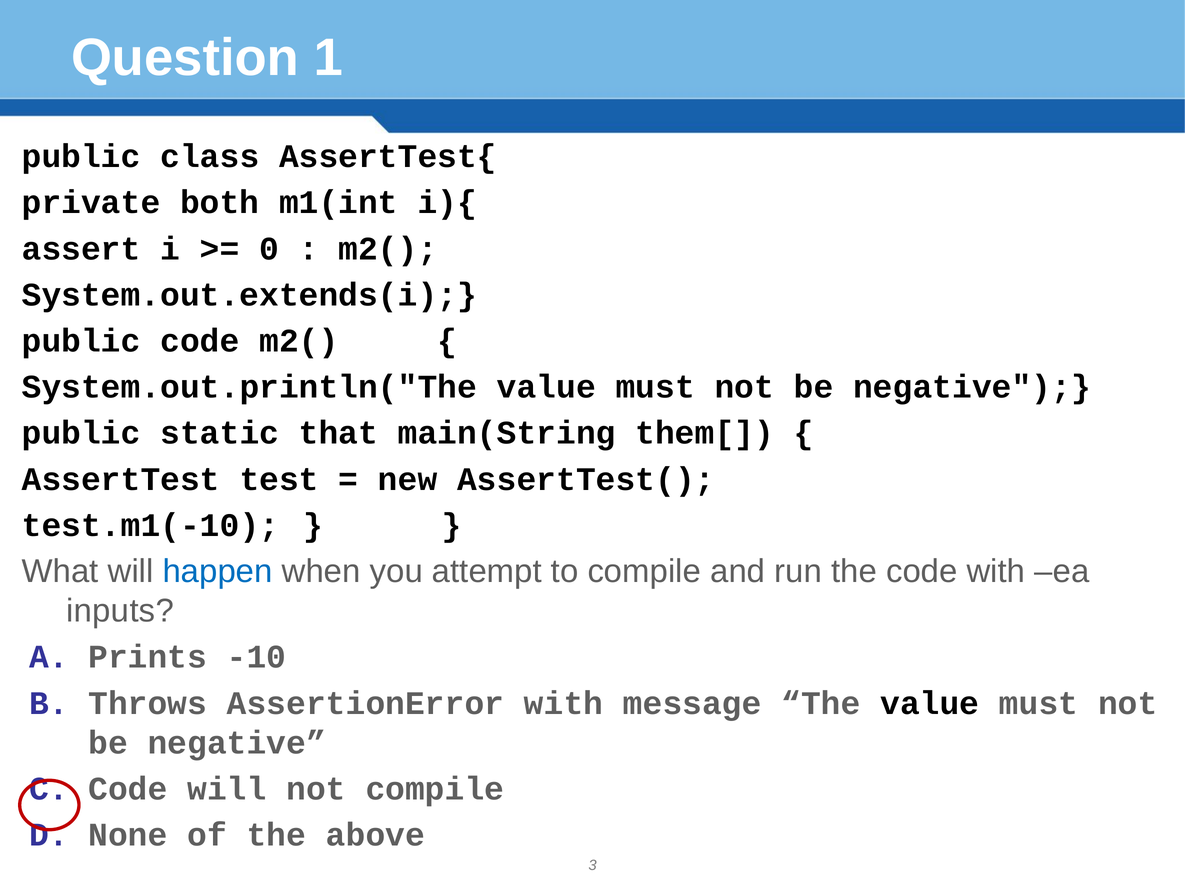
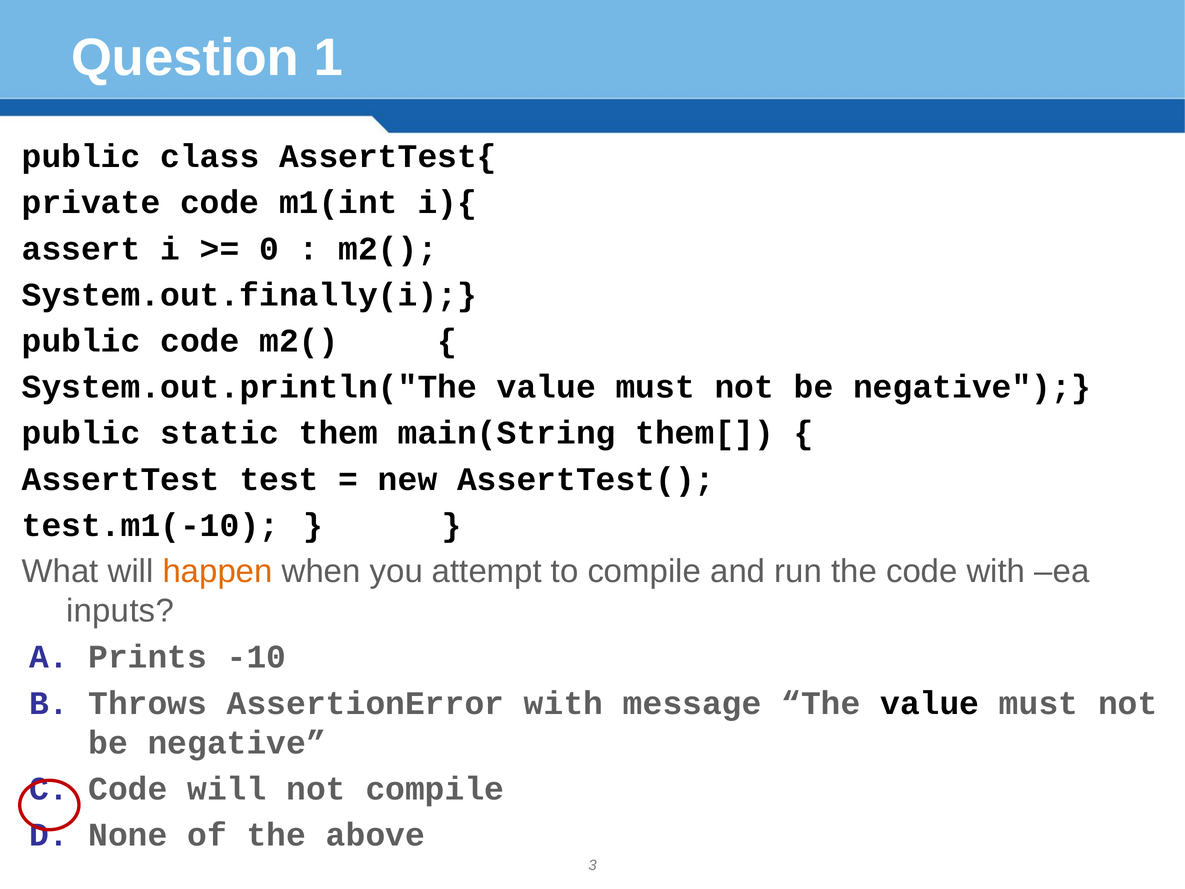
private both: both -> code
System.out.extends(i: System.out.extends(i -> System.out.finally(i
that: that -> them
happen colour: blue -> orange
